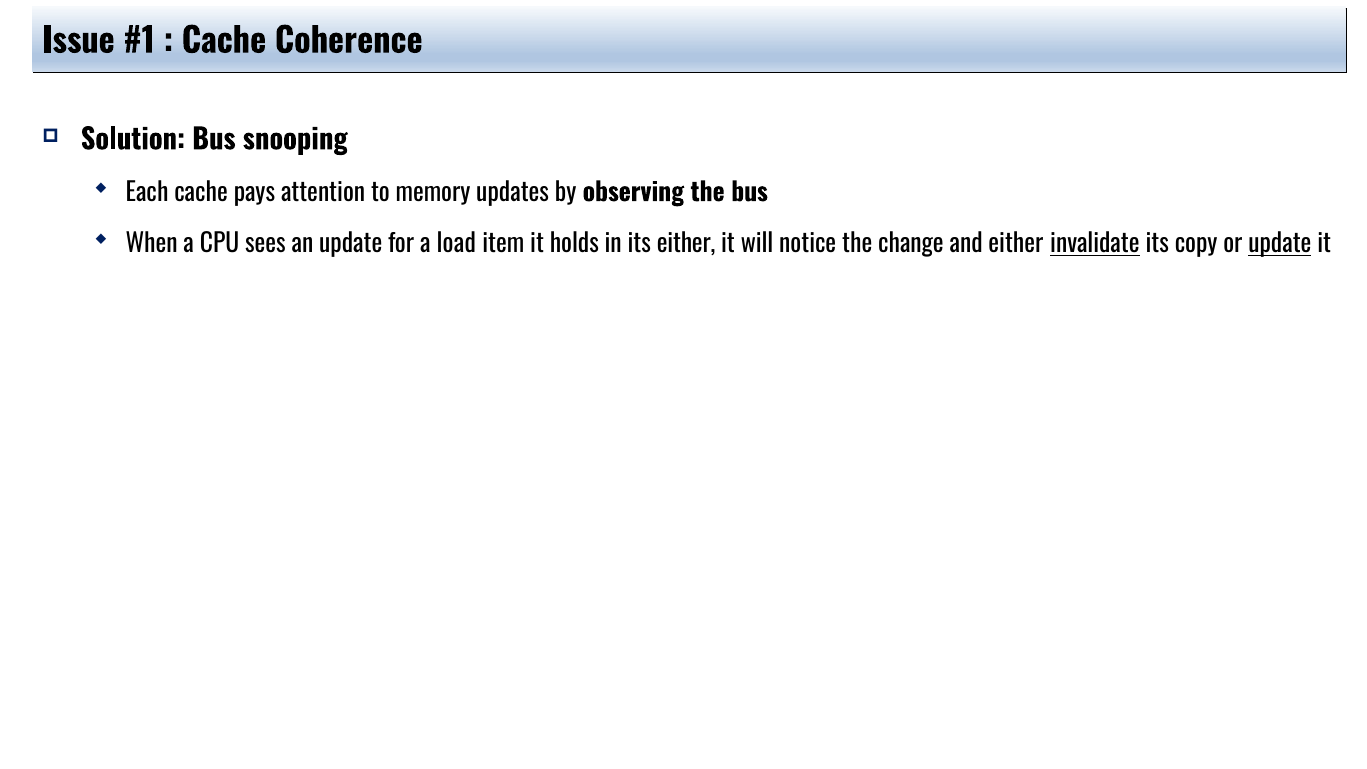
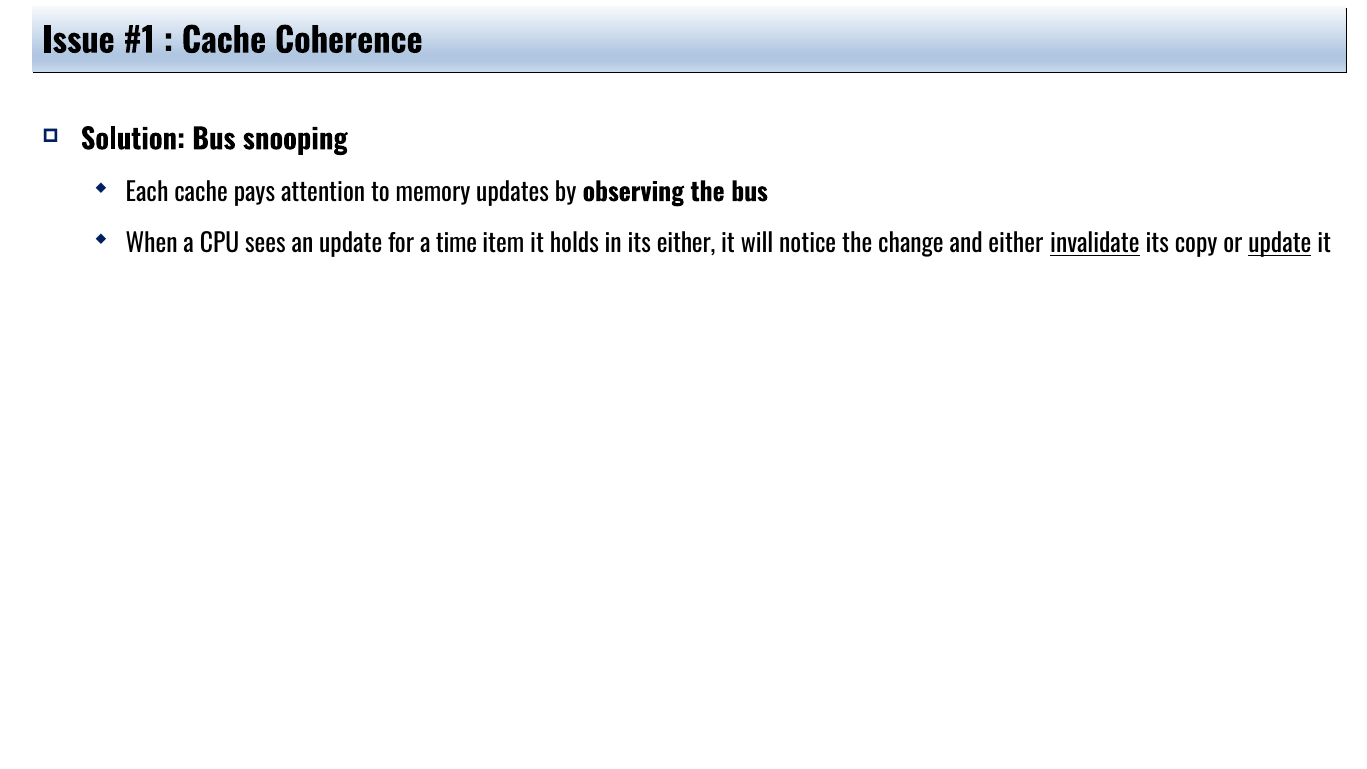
load: load -> time
